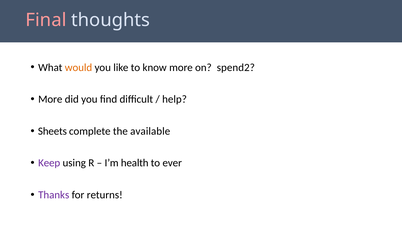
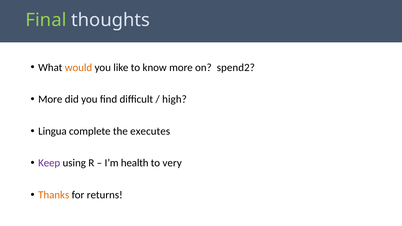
Final colour: pink -> light green
help: help -> high
Sheets: Sheets -> Lingua
available: available -> executes
ever: ever -> very
Thanks colour: purple -> orange
